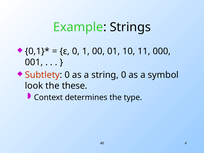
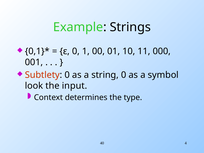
these: these -> input
